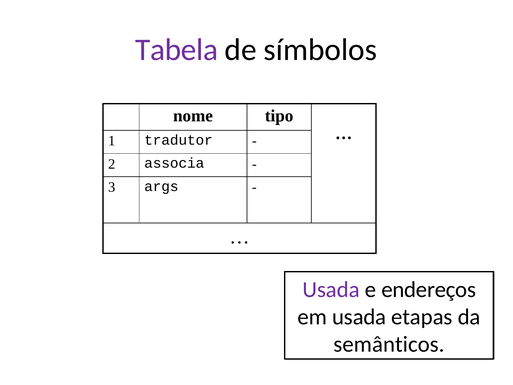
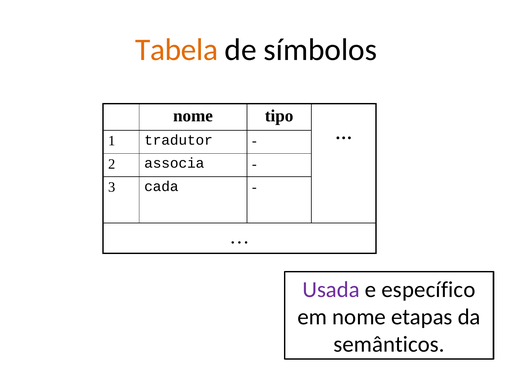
Tabela colour: purple -> orange
args: args -> cada
endereços: endereços -> específico
em usada: usada -> nome
